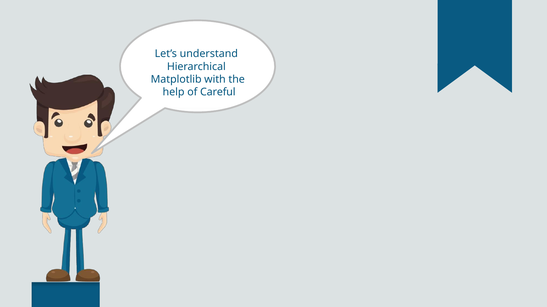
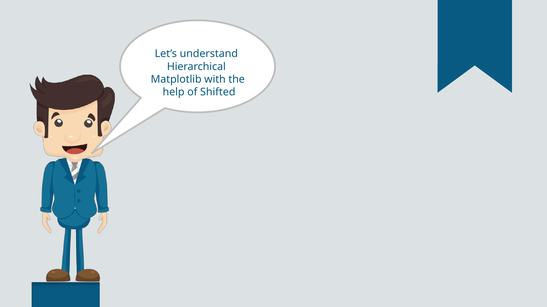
Careful: Careful -> Shifted
